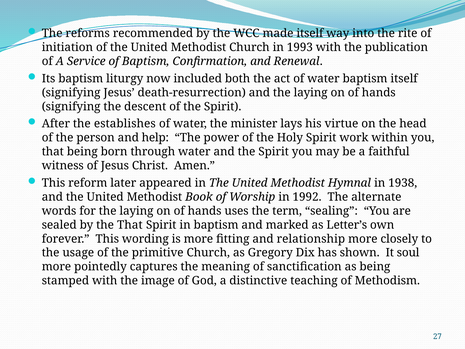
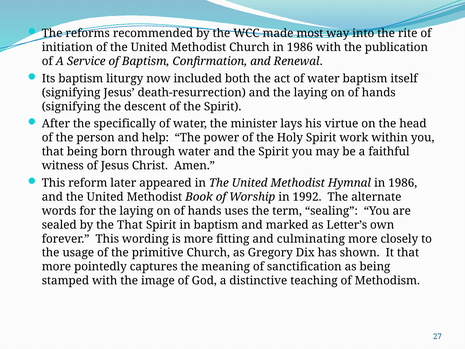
made itself: itself -> most
Church in 1993: 1993 -> 1986
establishes: establishes -> specifically
Hymnal in 1938: 1938 -> 1986
relationship: relationship -> culminating
It soul: soul -> that
